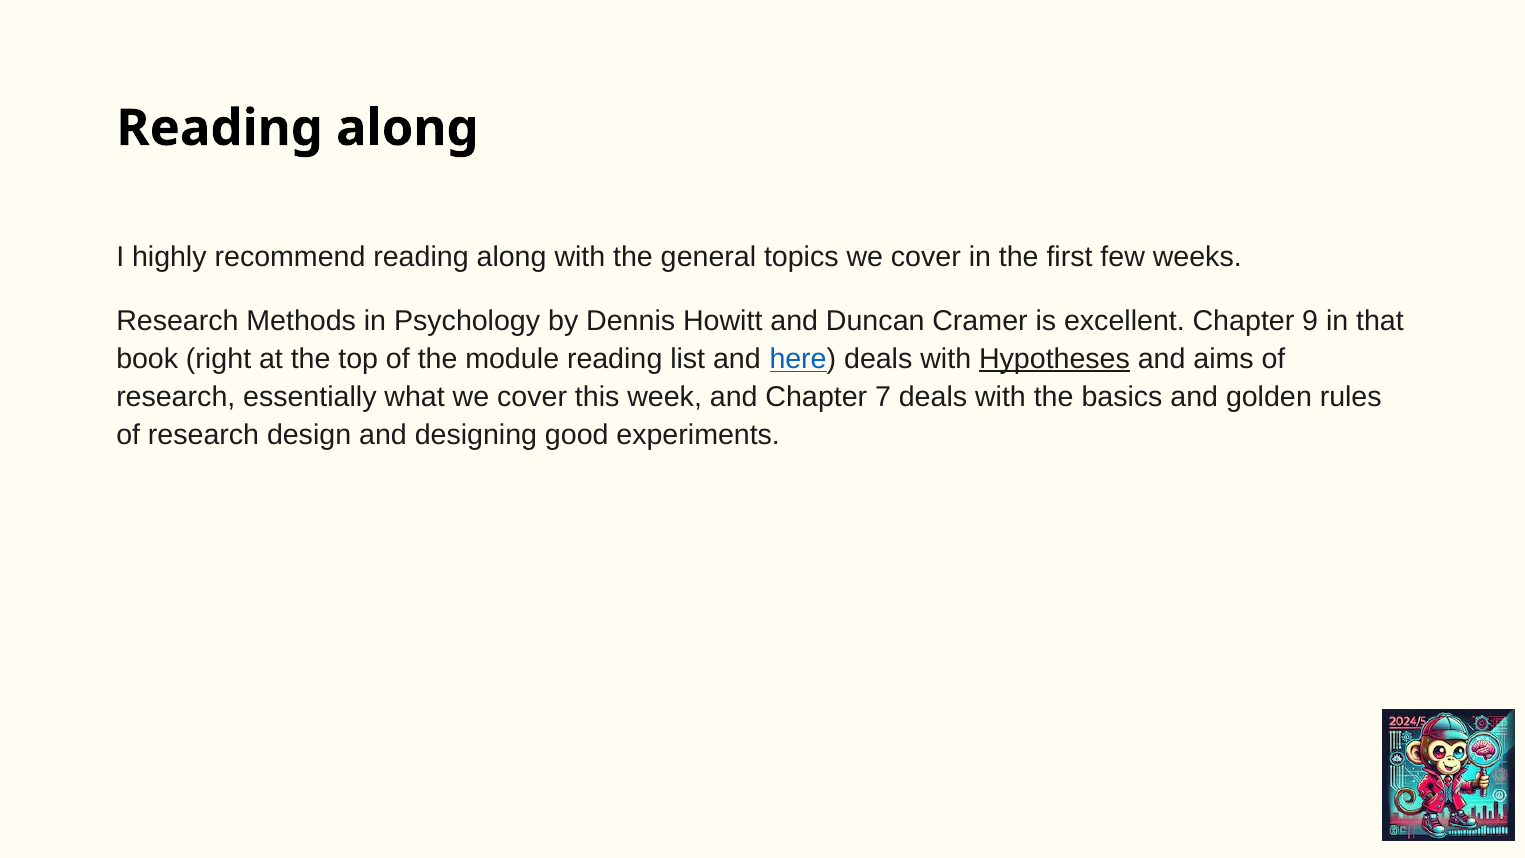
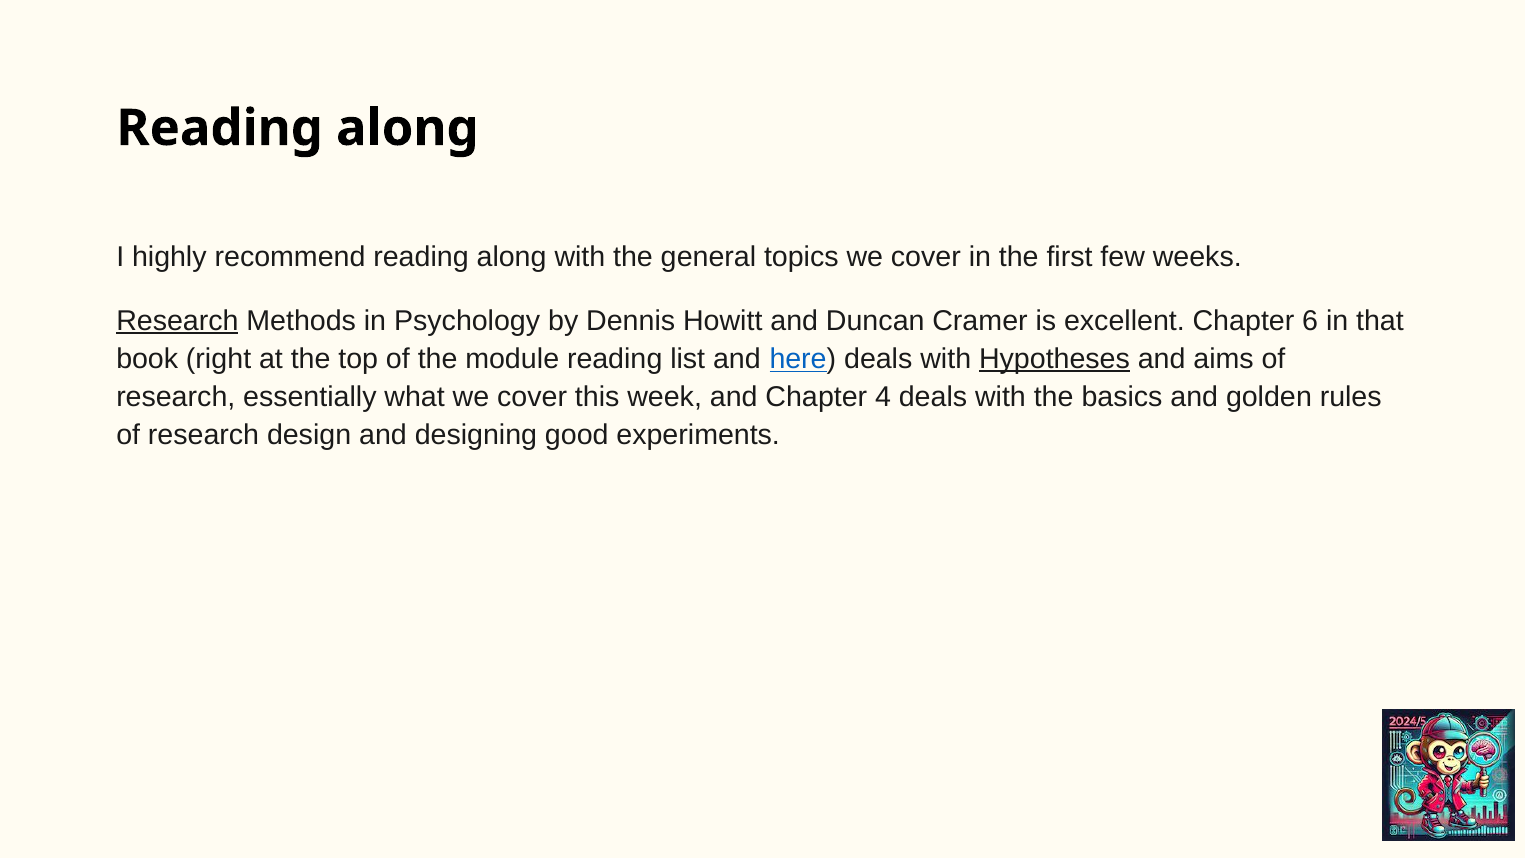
Research at (177, 321) underline: none -> present
9: 9 -> 6
7: 7 -> 4
